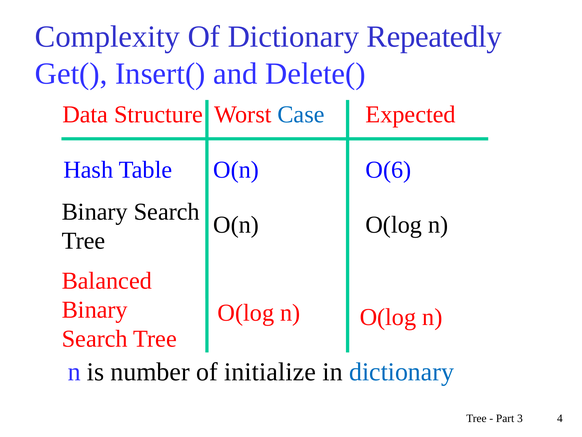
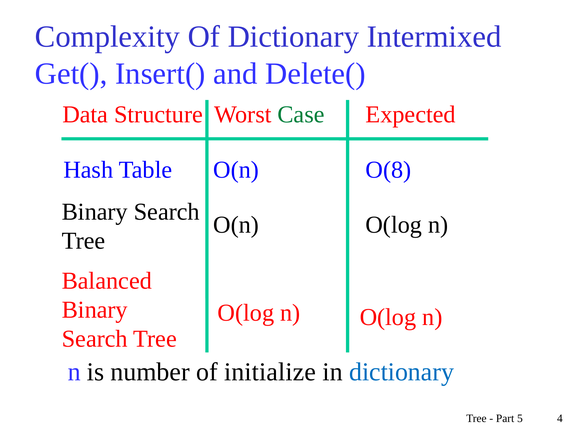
Repeatedly: Repeatedly -> Intermixed
Case colour: blue -> green
O(6: O(6 -> O(8
3: 3 -> 5
